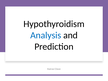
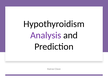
Analysis colour: blue -> purple
